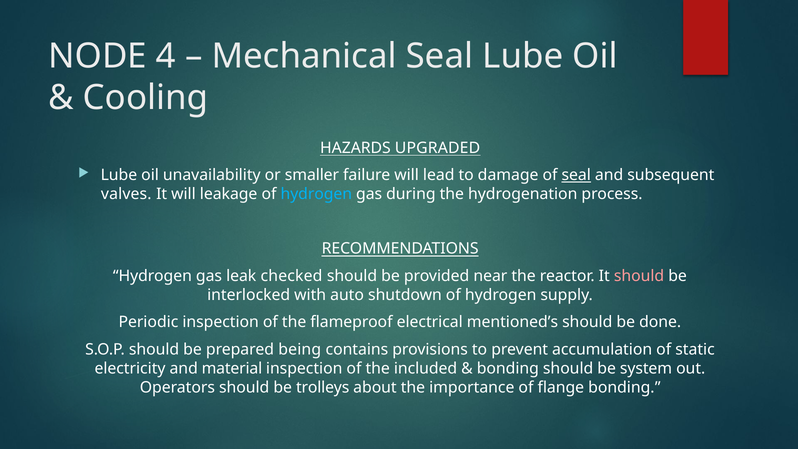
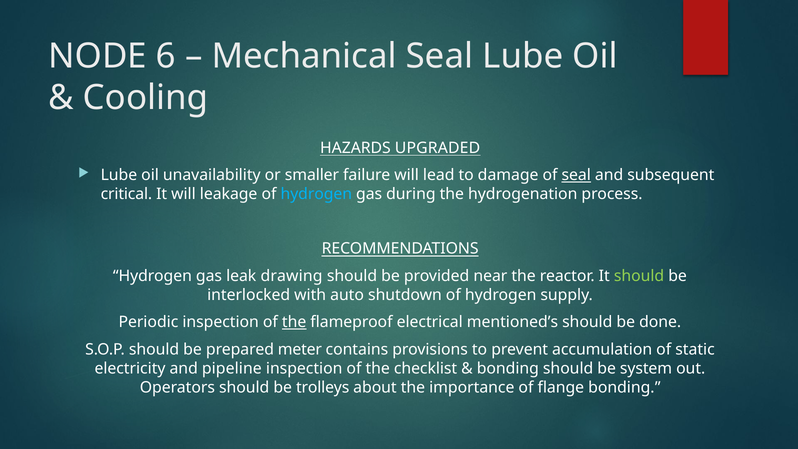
4: 4 -> 6
valves: valves -> critical
checked: checked -> drawing
should at (639, 276) colour: pink -> light green
the at (294, 322) underline: none -> present
being: being -> meter
material: material -> pipeline
included: included -> checklist
